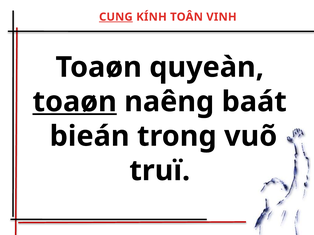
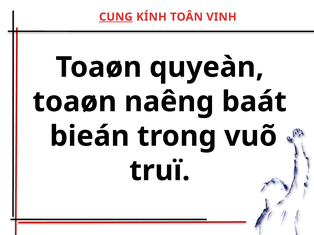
toaøn at (75, 102) underline: present -> none
